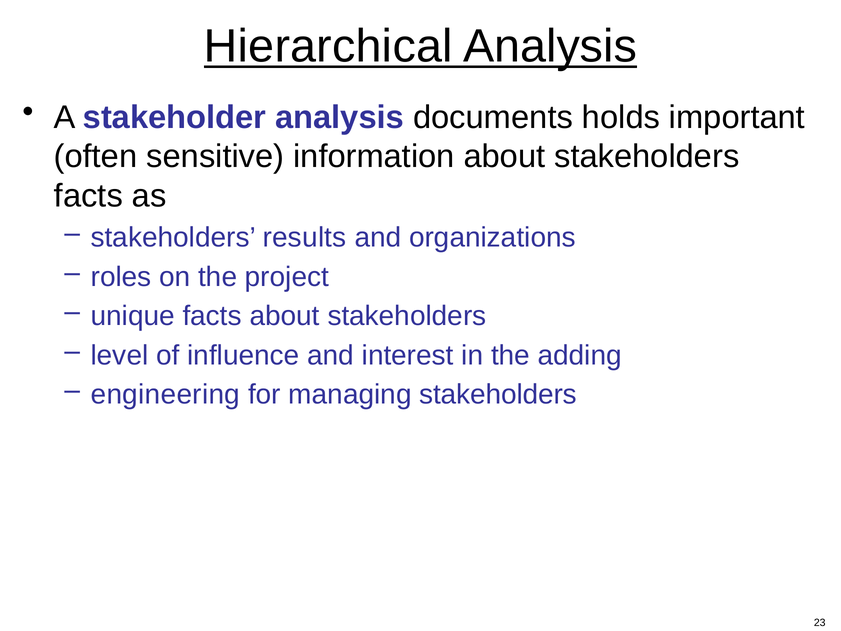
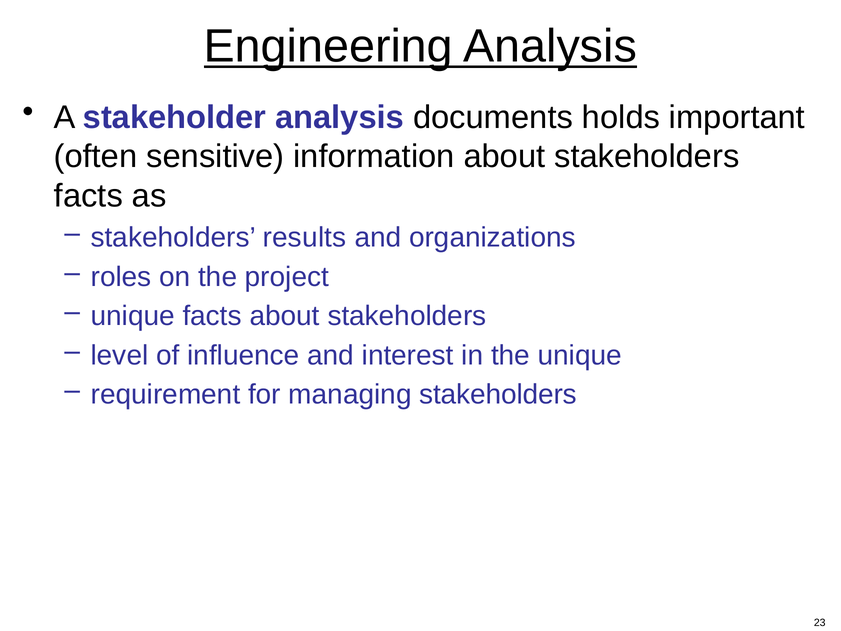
Hierarchical: Hierarchical -> Engineering
the adding: adding -> unique
engineering: engineering -> requirement
